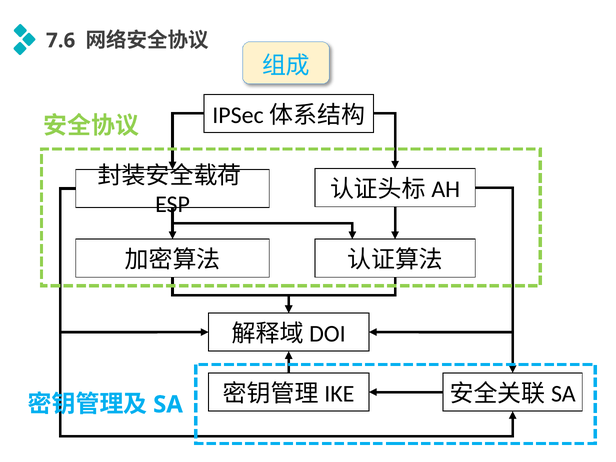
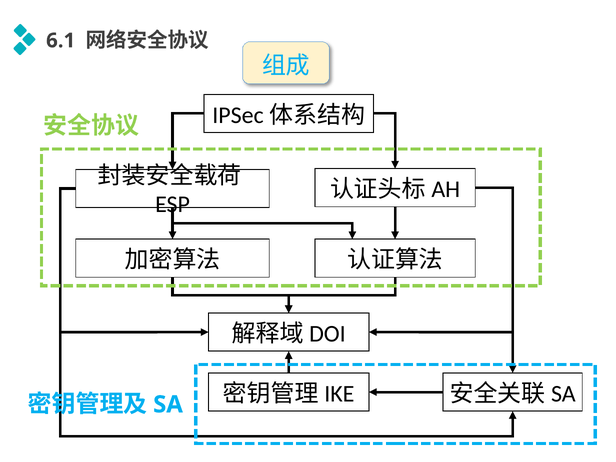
7.6: 7.6 -> 6.1
